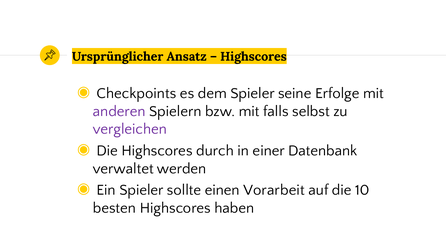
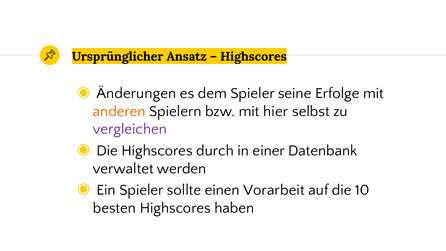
Checkpoints: Checkpoints -> Änderungen
anderen colour: purple -> orange
falls: falls -> hier
